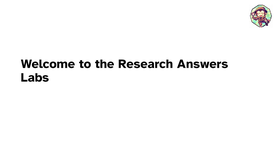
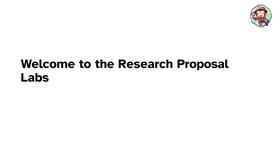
Answers: Answers -> Proposal
